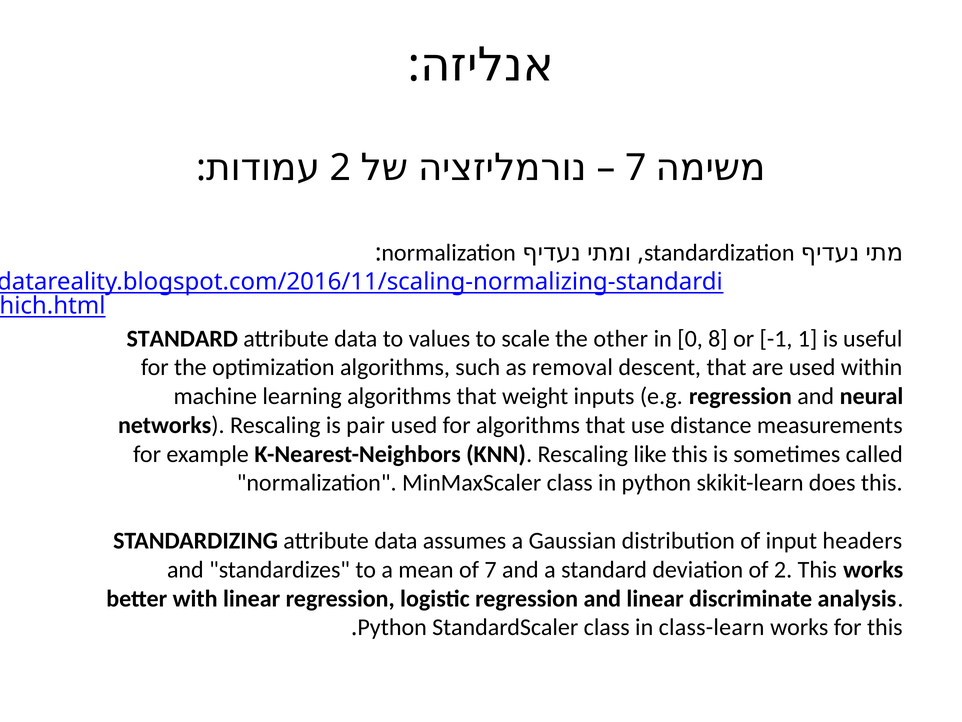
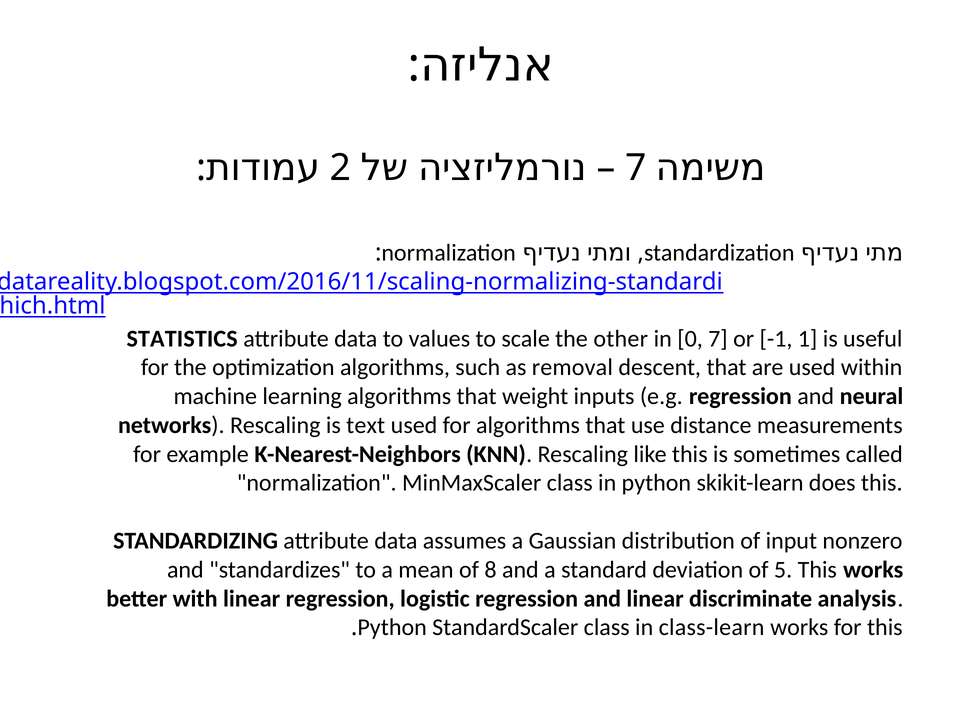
STANDARD at (182, 338): STANDARD -> STATISTICS
0 8: 8 -> 7
pair: pair -> text
headers: headers -> nonzero
of 7: 7 -> 8
of 2: 2 -> 5
